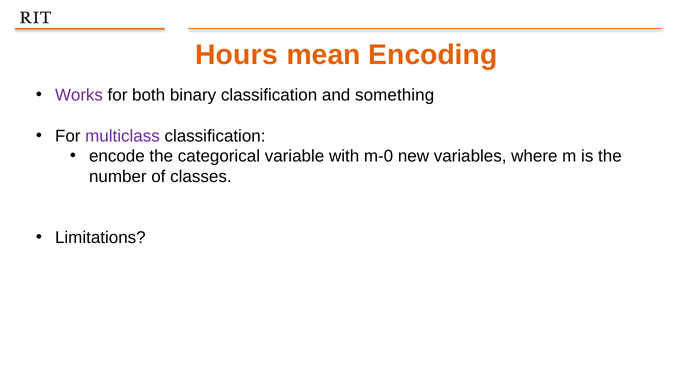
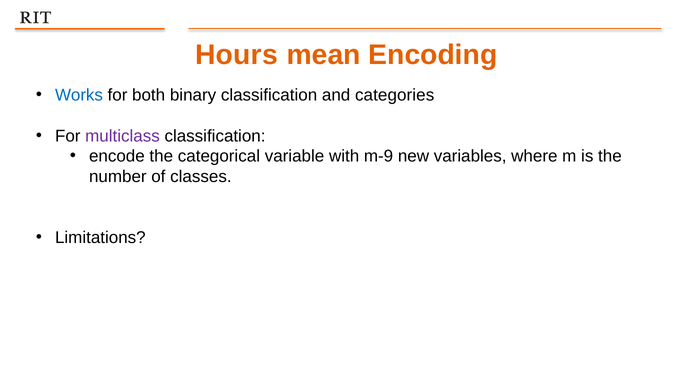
Works colour: purple -> blue
something: something -> categories
m-0: m-0 -> m-9
